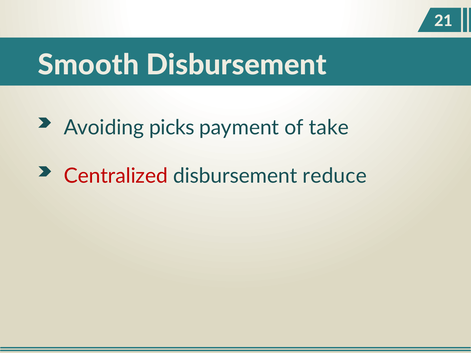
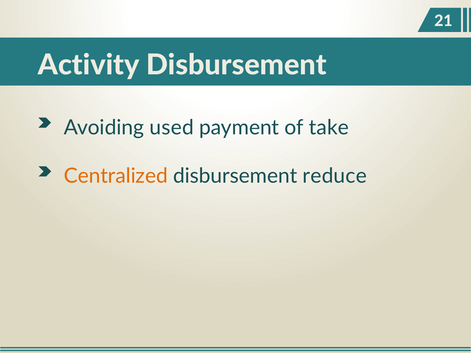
Smooth: Smooth -> Activity
picks: picks -> used
Centralized colour: red -> orange
